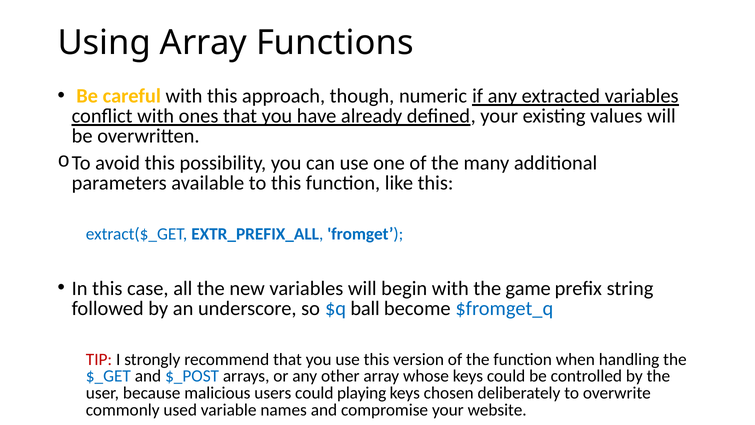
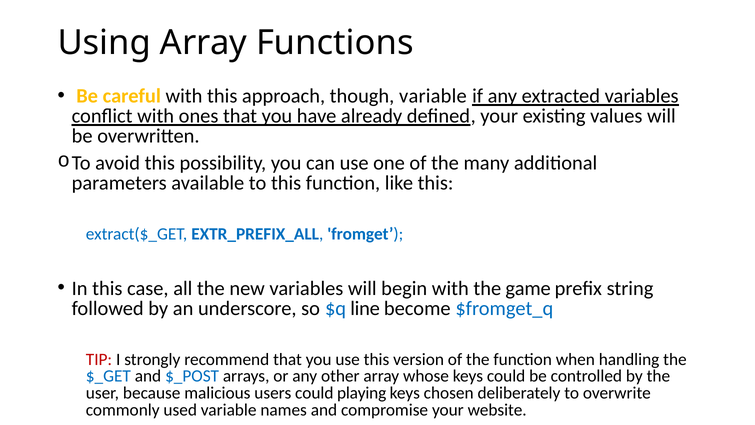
though numeric: numeric -> variable
ball: ball -> line
